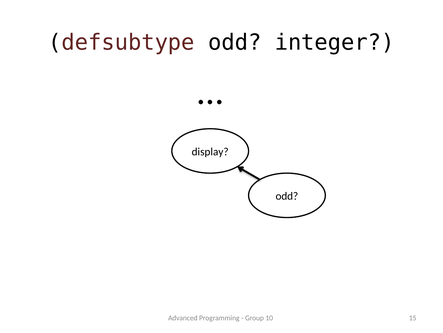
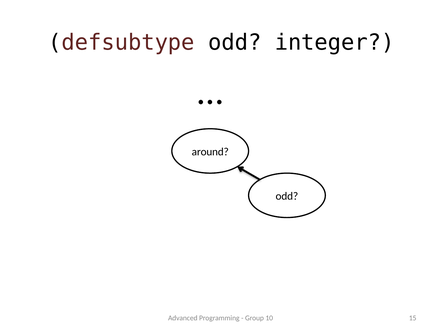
display: display -> around
